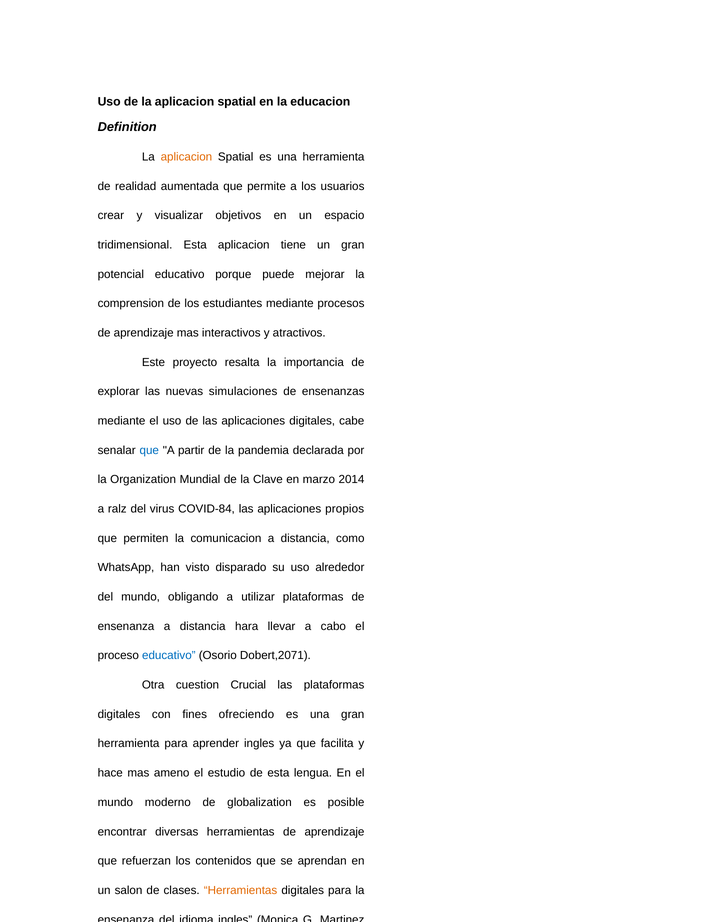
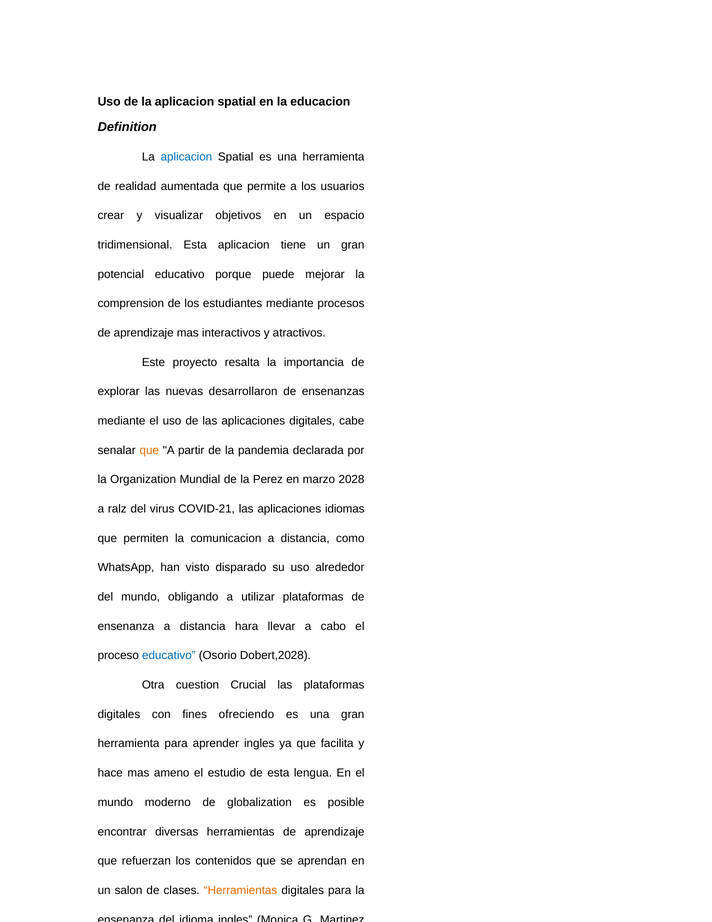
aplicacion at (186, 157) colour: orange -> blue
simulaciones: simulaciones -> desarrollaron
que at (149, 450) colour: blue -> orange
la Clave: Clave -> Perez
2014: 2014 -> 2028
COVID-84: COVID-84 -> COVID-21
propios: propios -> idiomas
Dobert,2071: Dobert,2071 -> Dobert,2028
